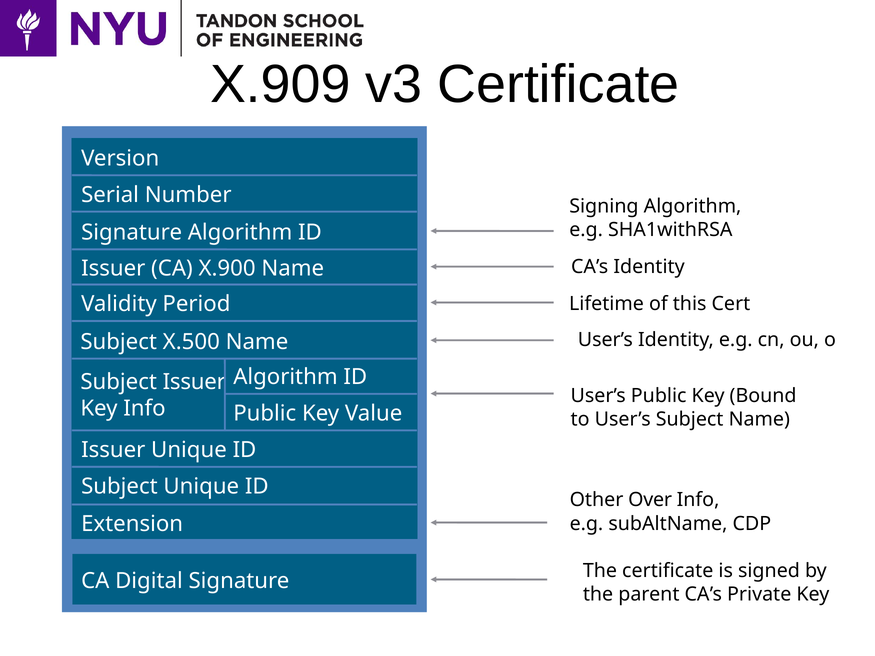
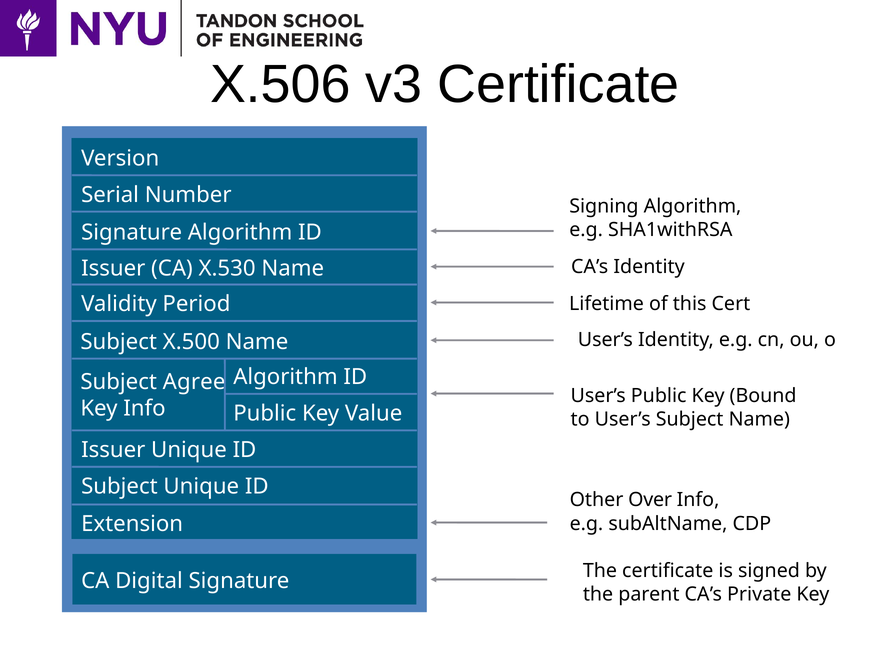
X.909: X.909 -> X.506
X.900: X.900 -> X.530
Subject Issuer: Issuer -> Agree
